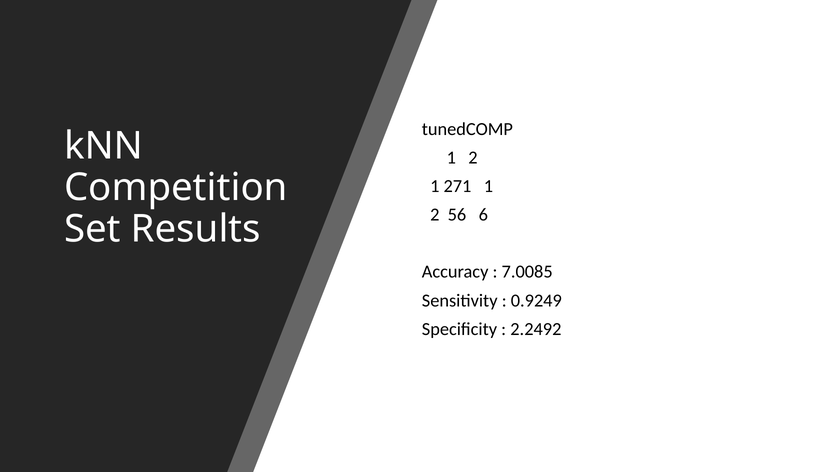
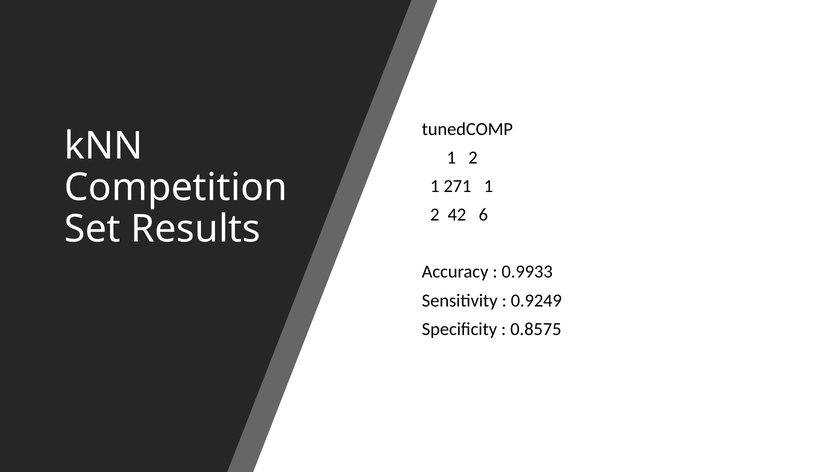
56: 56 -> 42
7.0085: 7.0085 -> 0.9933
2.2492: 2.2492 -> 0.8575
